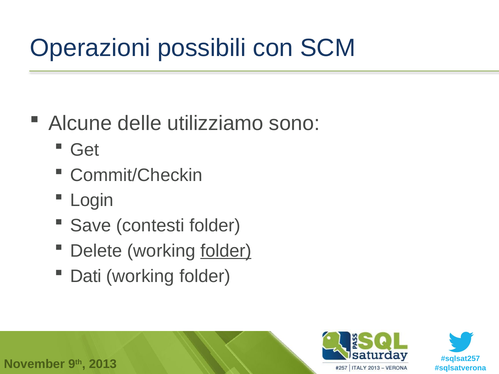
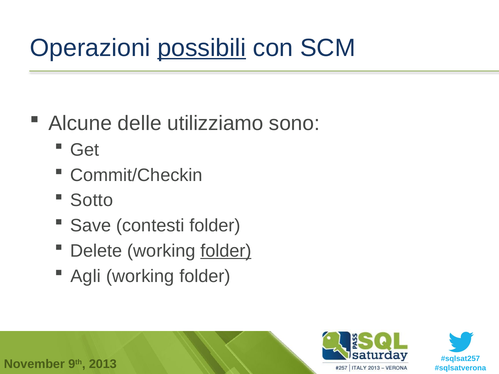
possibili underline: none -> present
Login: Login -> Sotto
Dati: Dati -> Agli
